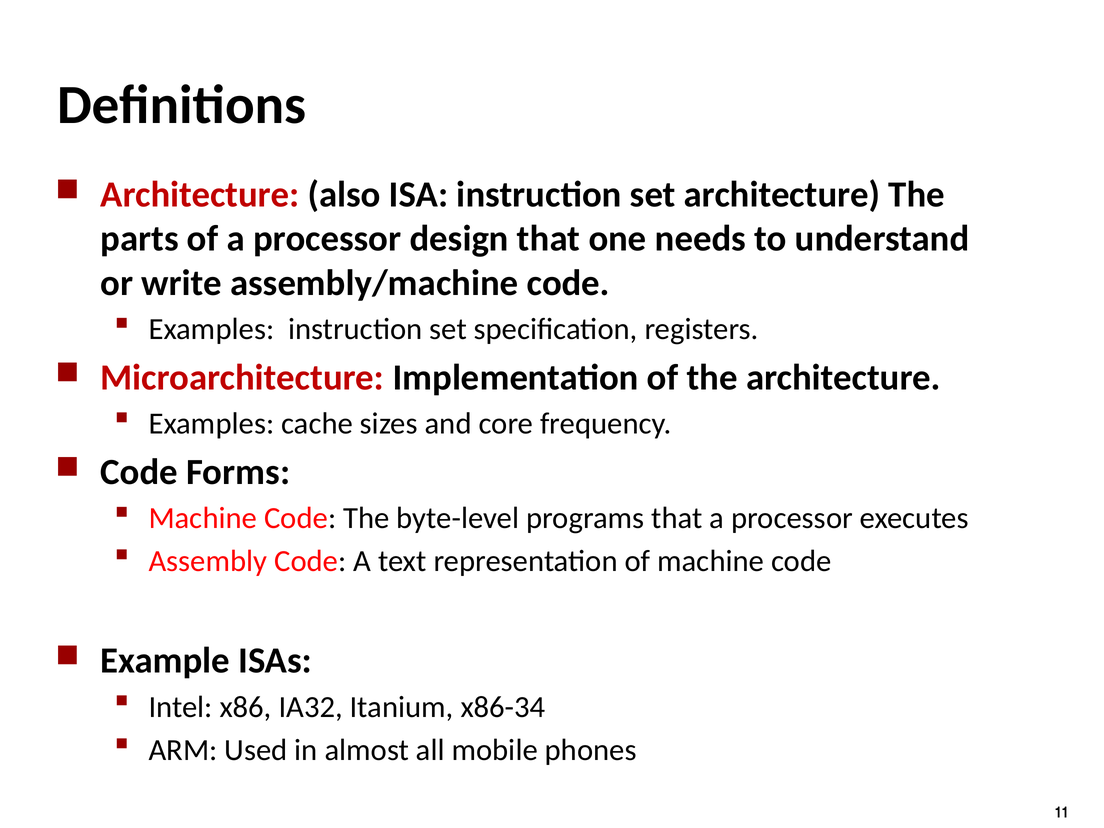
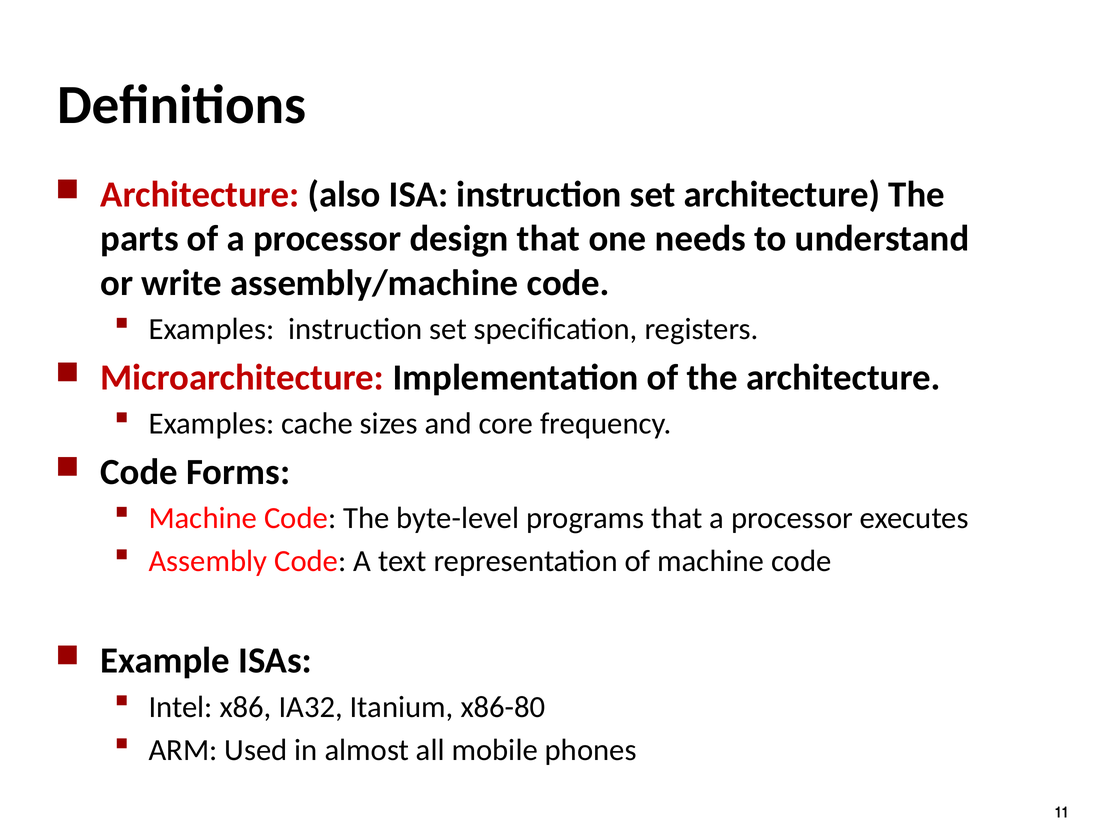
x86-34: x86-34 -> x86-80
